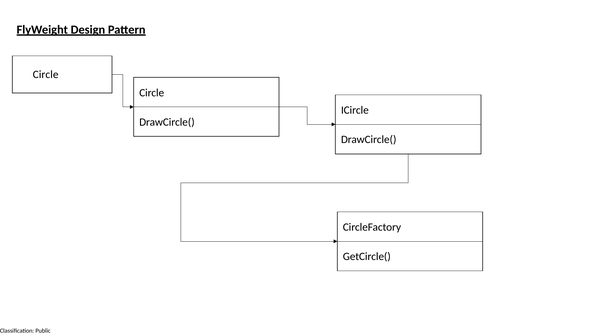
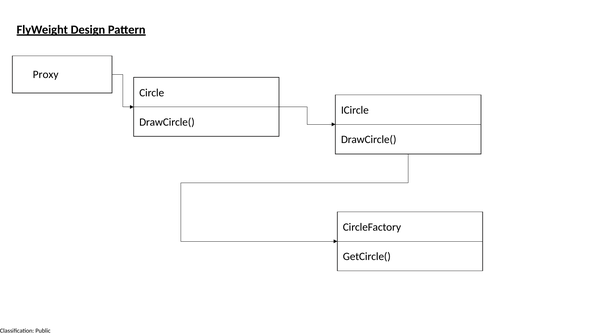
Circle at (46, 74): Circle -> Proxy
